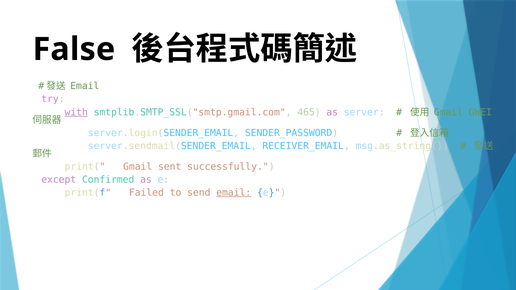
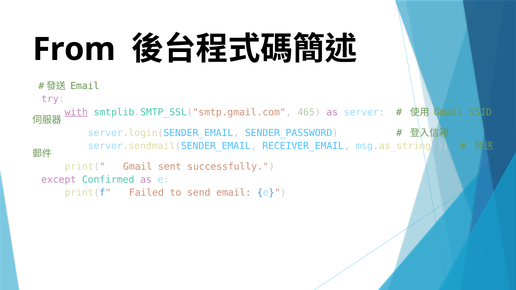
False: False -> From
GWEI: GWEI -> SSID
email at (234, 193) underline: present -> none
